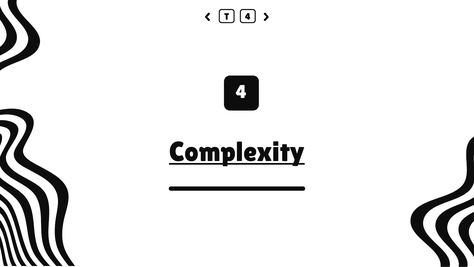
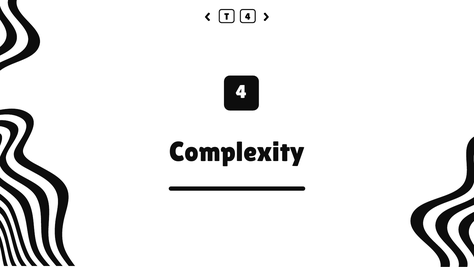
Complexity underline: present -> none
